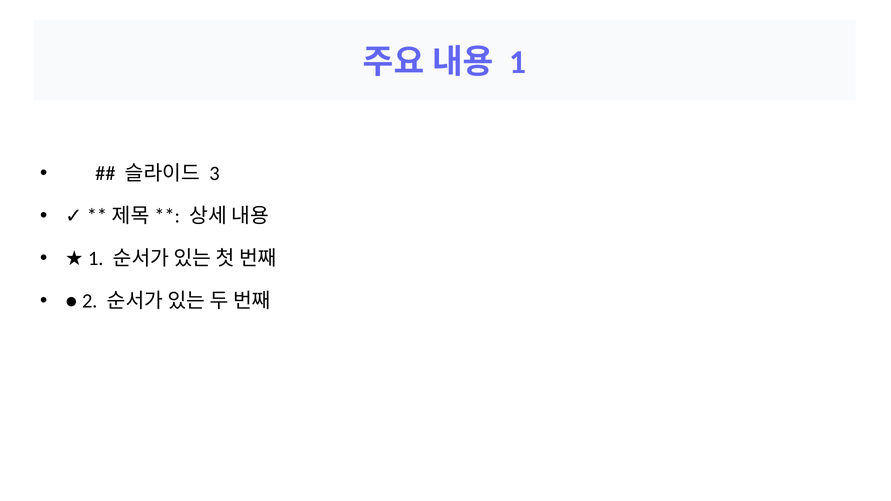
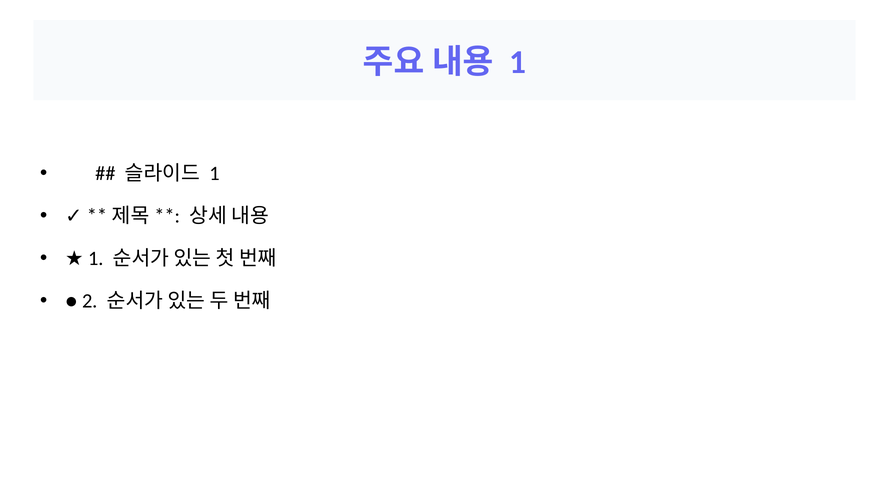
3 at (215, 174): 3 -> 1
